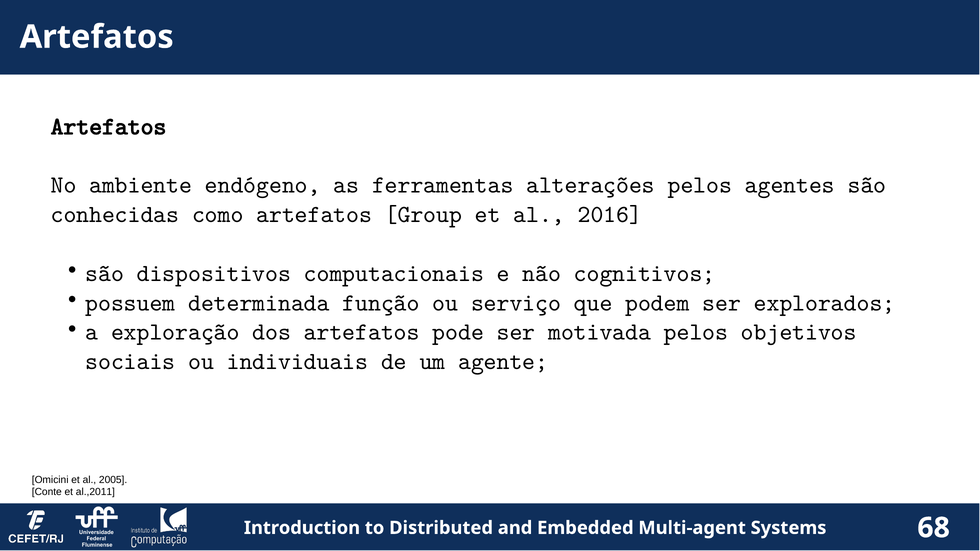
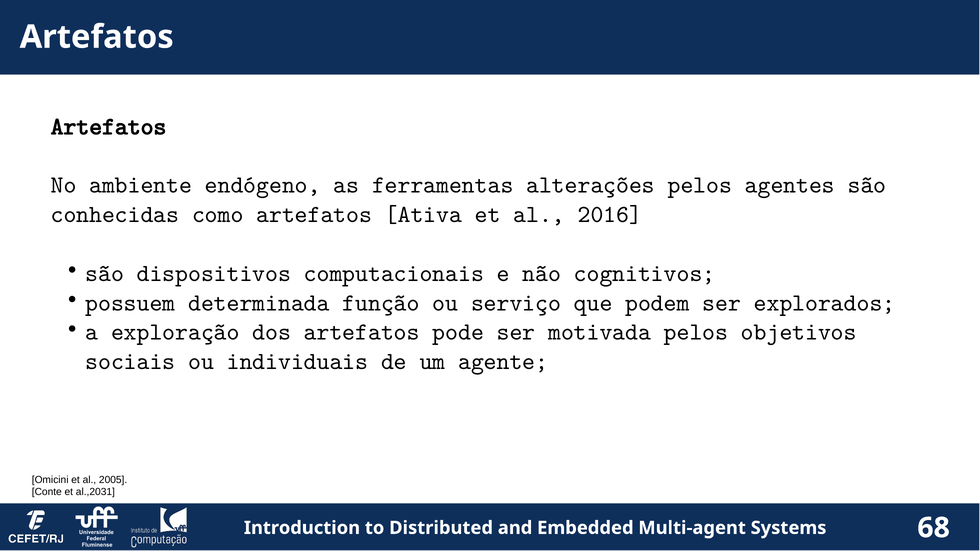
Group: Group -> Ativa
al.,2011: al.,2011 -> al.,2031
